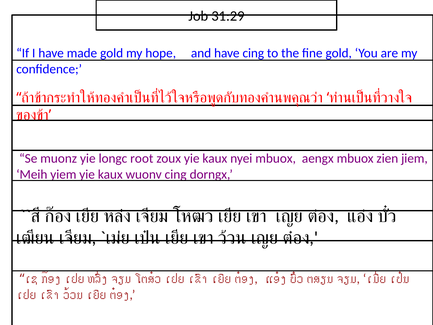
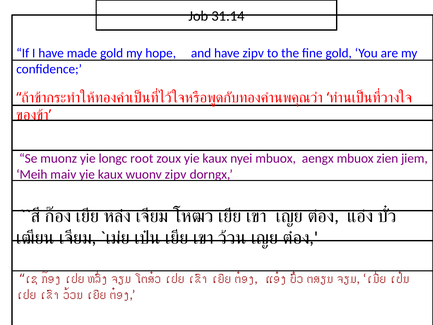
31:29: 31:29 -> 31:14
have cing: cing -> zipv
yiem: yiem -> maiv
wuonv cing: cing -> zipv
